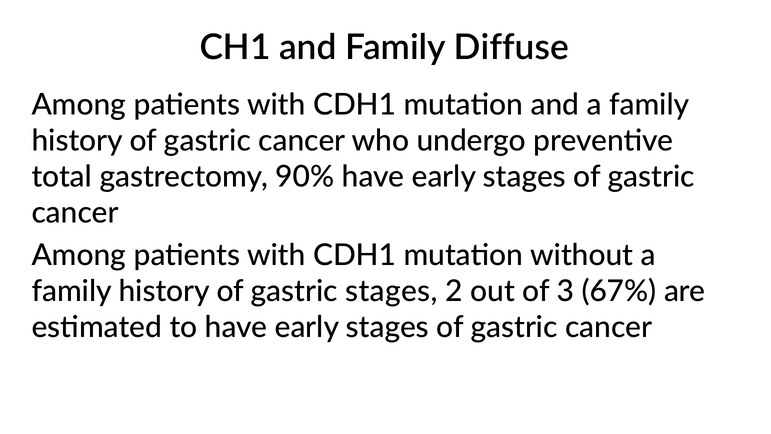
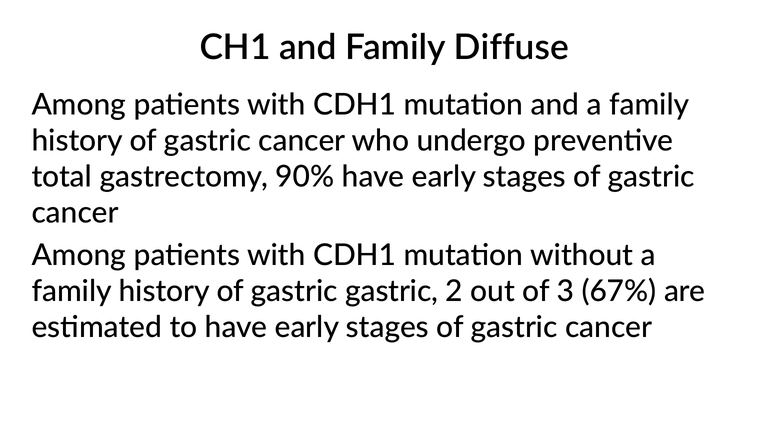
gastric stages: stages -> gastric
